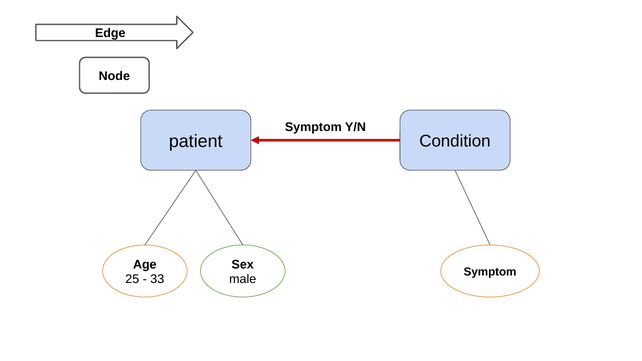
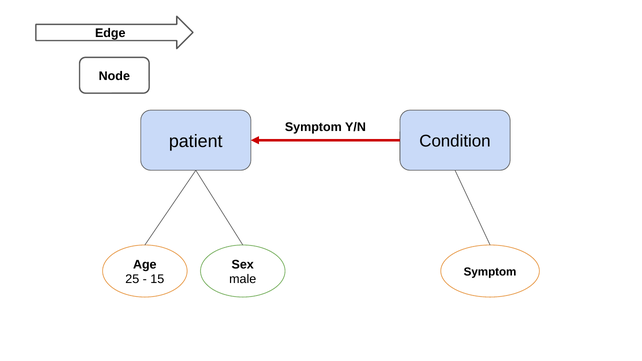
33: 33 -> 15
